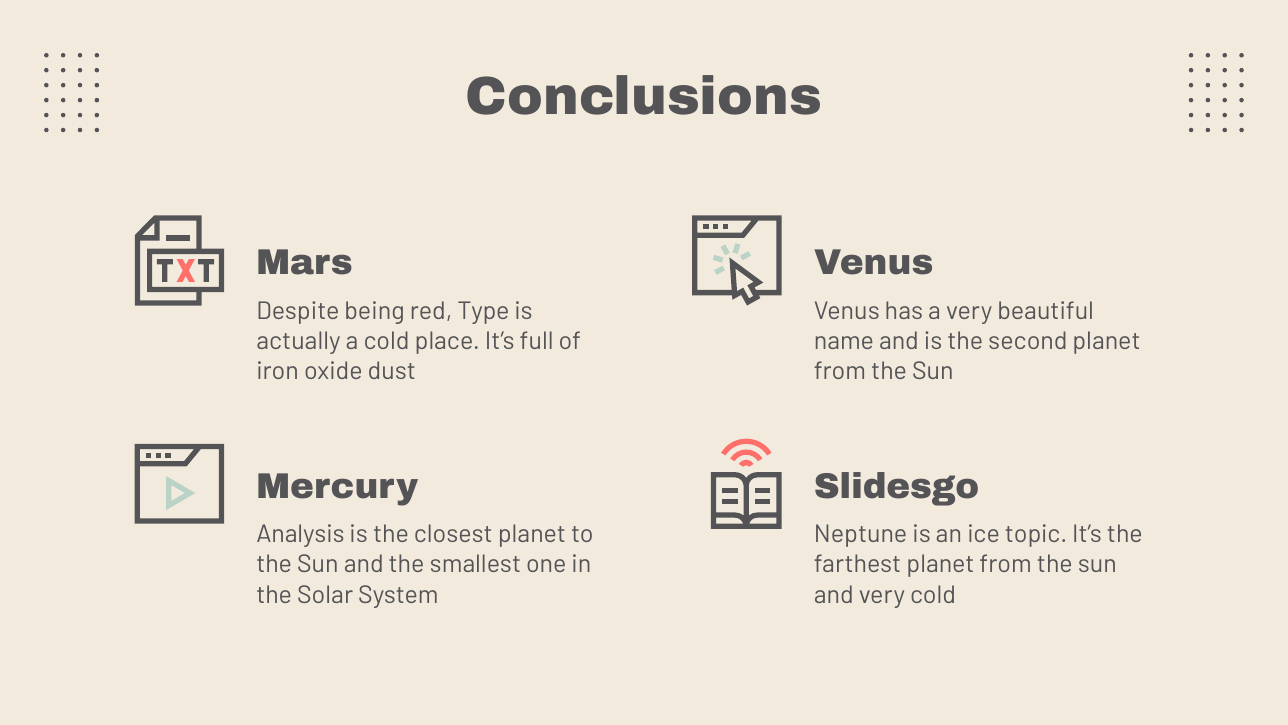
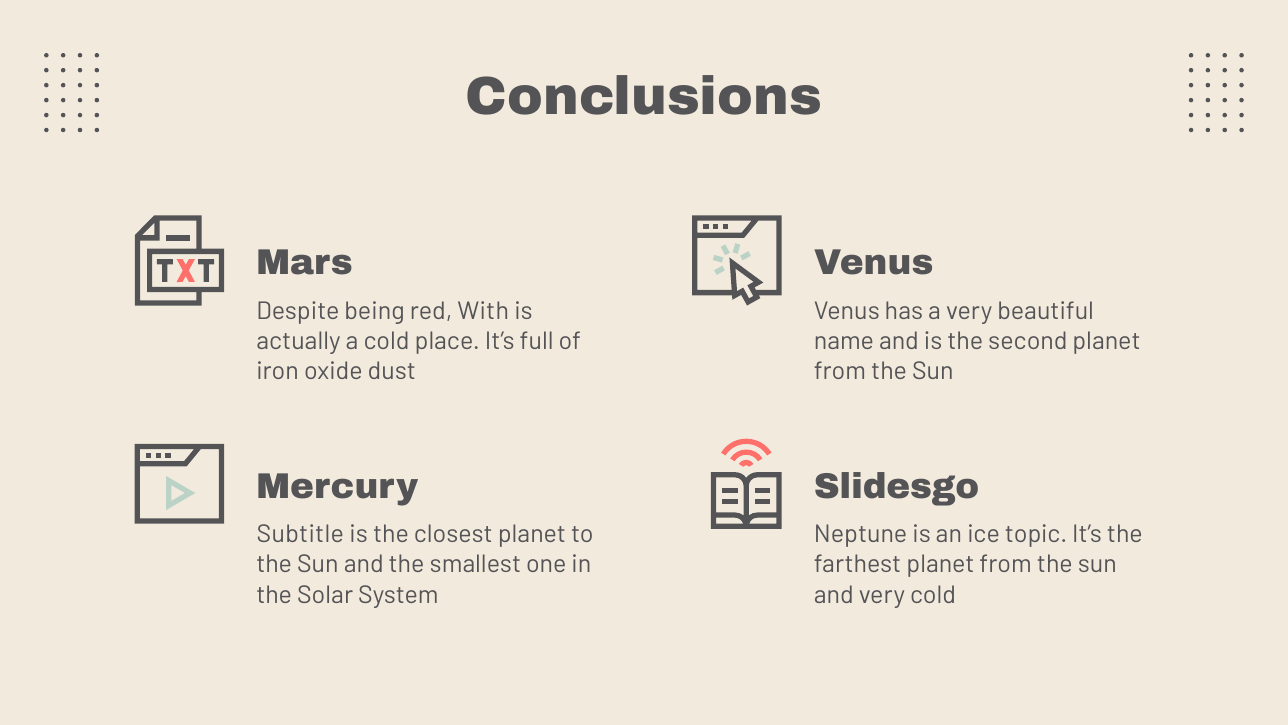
Type: Type -> With
Analysis: Analysis -> Subtitle
